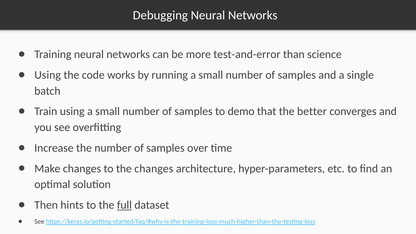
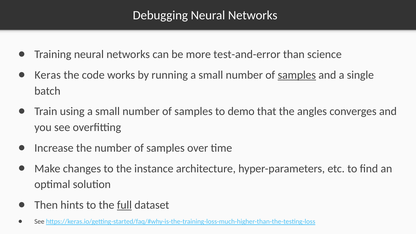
Using at (48, 75): Using -> Keras
samples at (297, 75) underline: none -> present
better: better -> angles
the changes: changes -> instance
